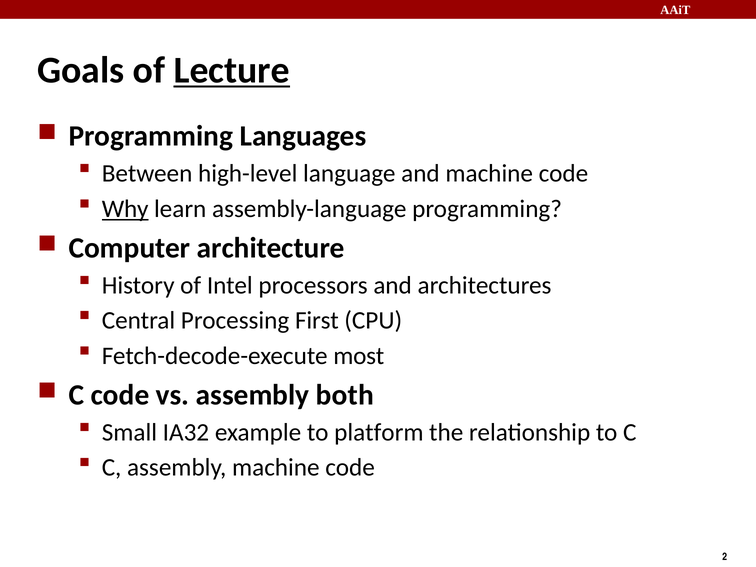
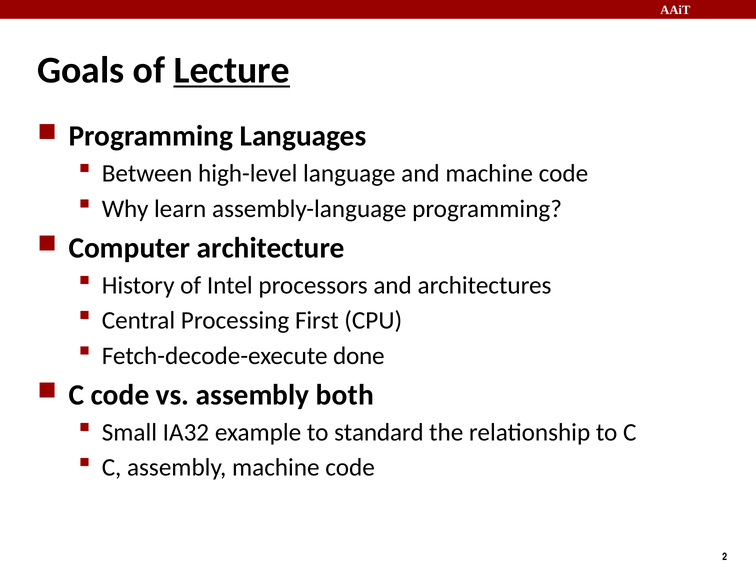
Why underline: present -> none
most: most -> done
platform: platform -> standard
